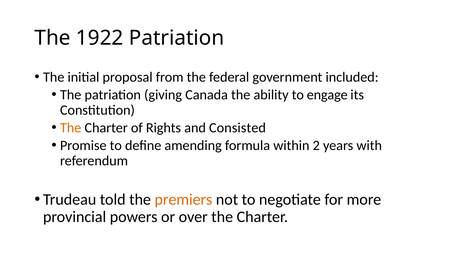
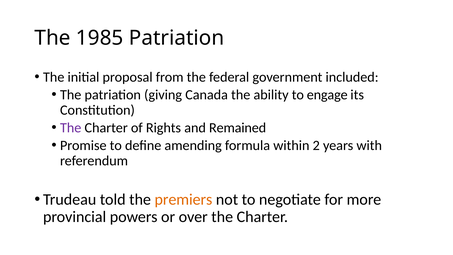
1922: 1922 -> 1985
The at (71, 128) colour: orange -> purple
Consisted: Consisted -> Remained
